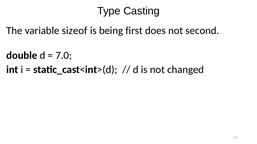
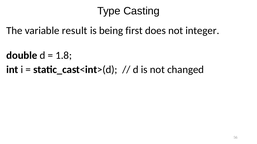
sizeof: sizeof -> result
second: second -> integer
7.0: 7.0 -> 1.8
